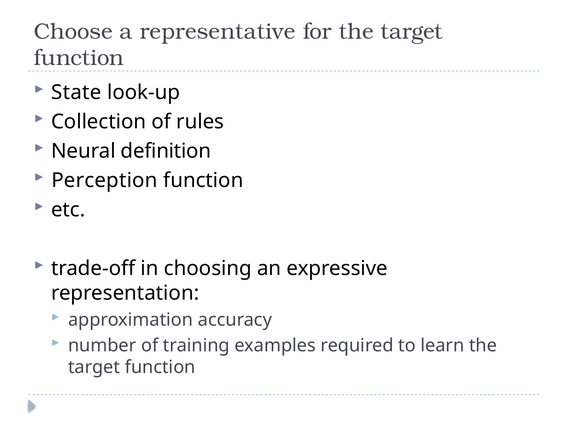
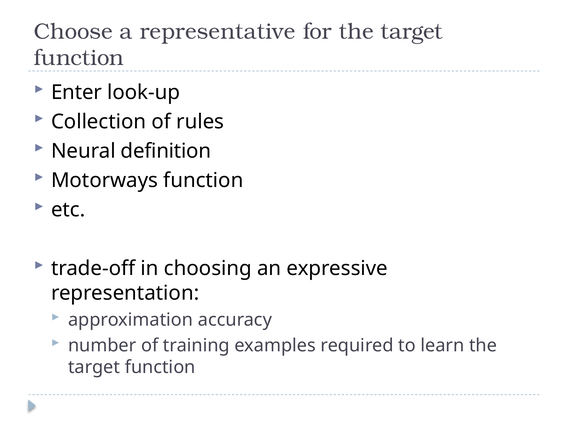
State: State -> Enter
Perception: Perception -> Motorways
